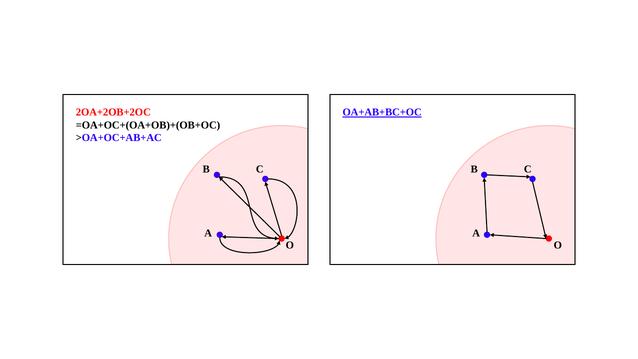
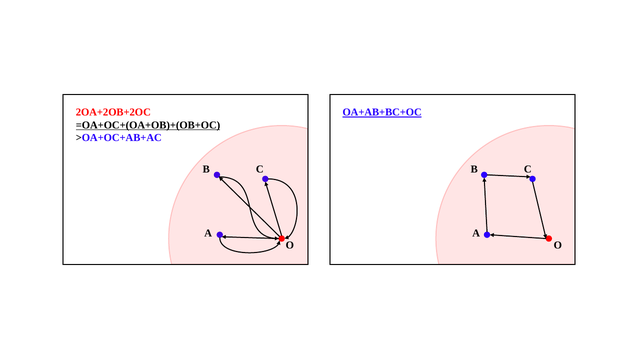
=OA+OC+(OA+OB)+(OB+OC underline: none -> present
